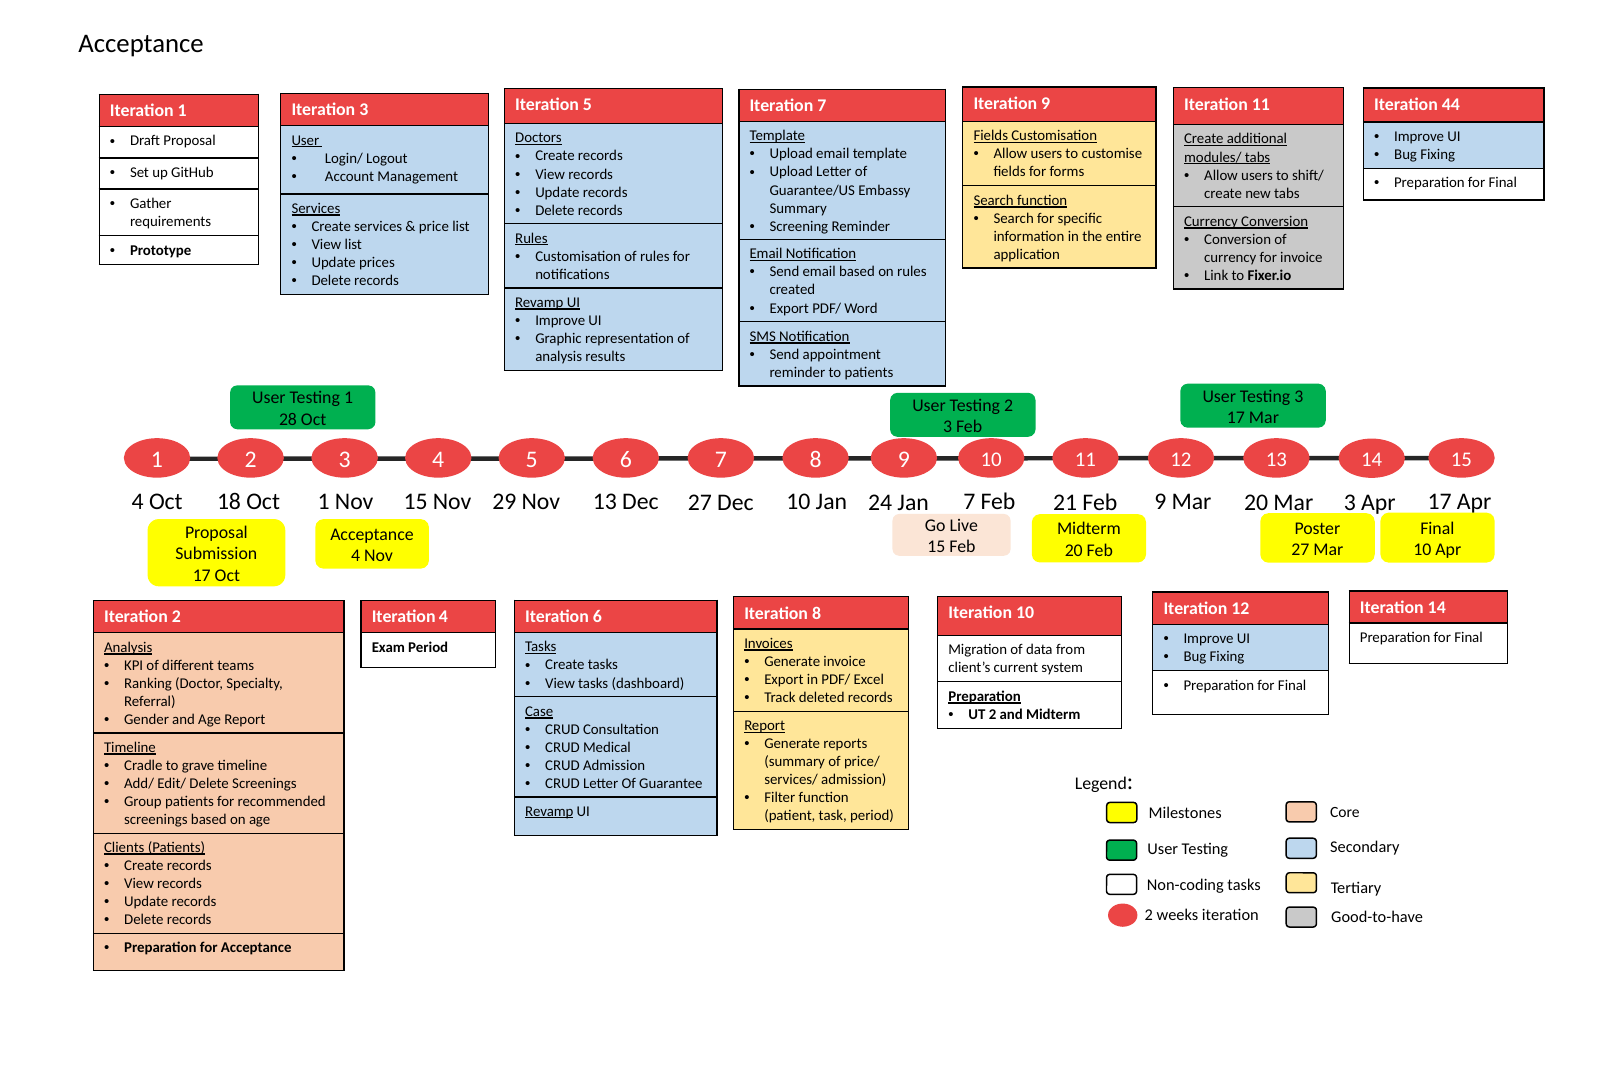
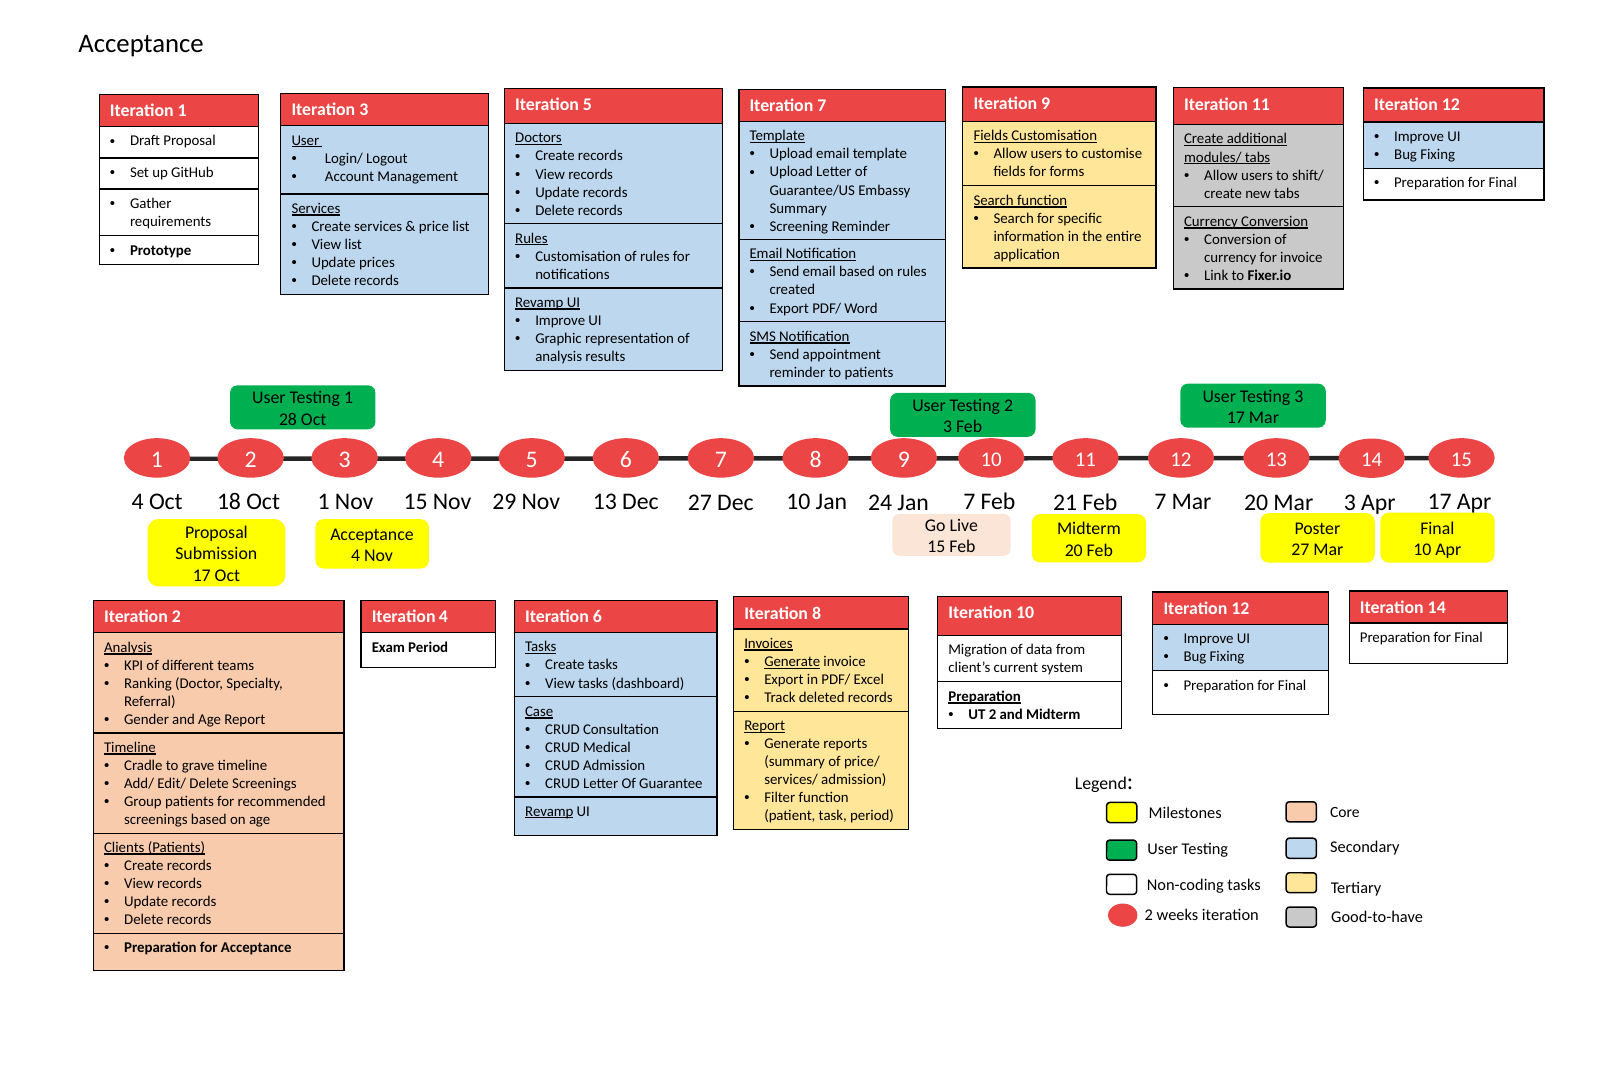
44 at (1451, 104): 44 -> 12
9 at (1160, 501): 9 -> 7
Generate at (792, 661) underline: none -> present
